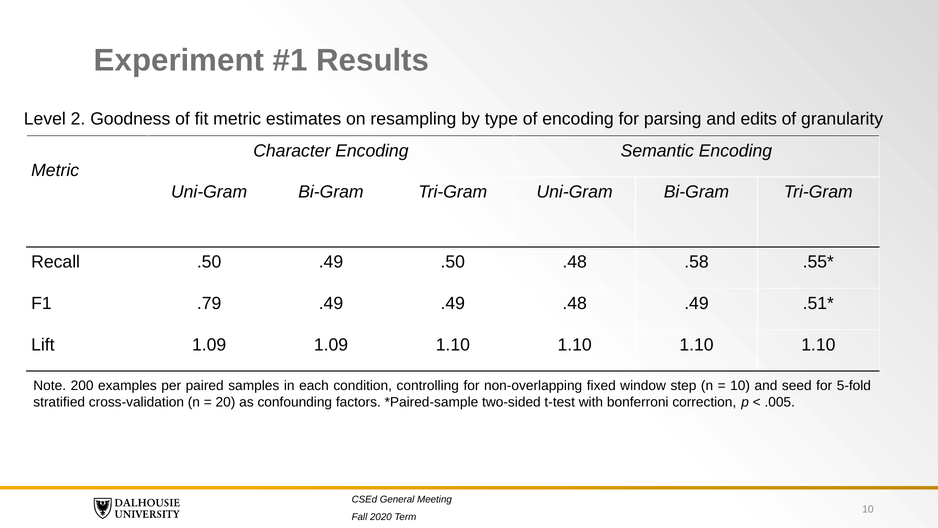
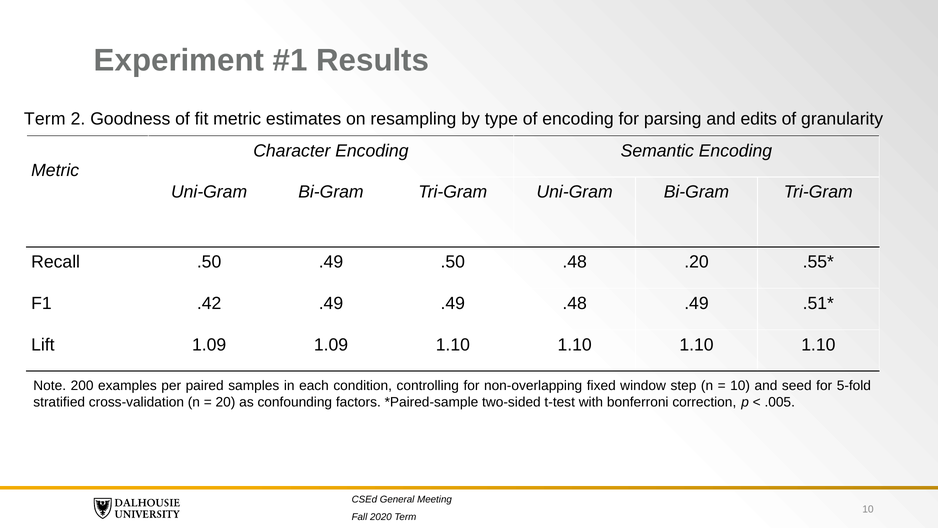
Level at (45, 119): Level -> Term
.58: .58 -> .20
.79: .79 -> .42
